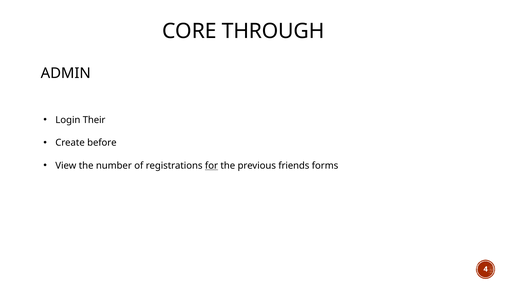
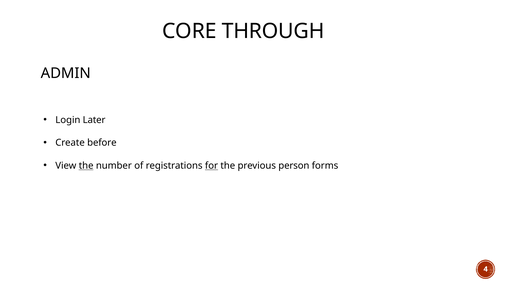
Their: Their -> Later
the at (86, 166) underline: none -> present
friends: friends -> person
